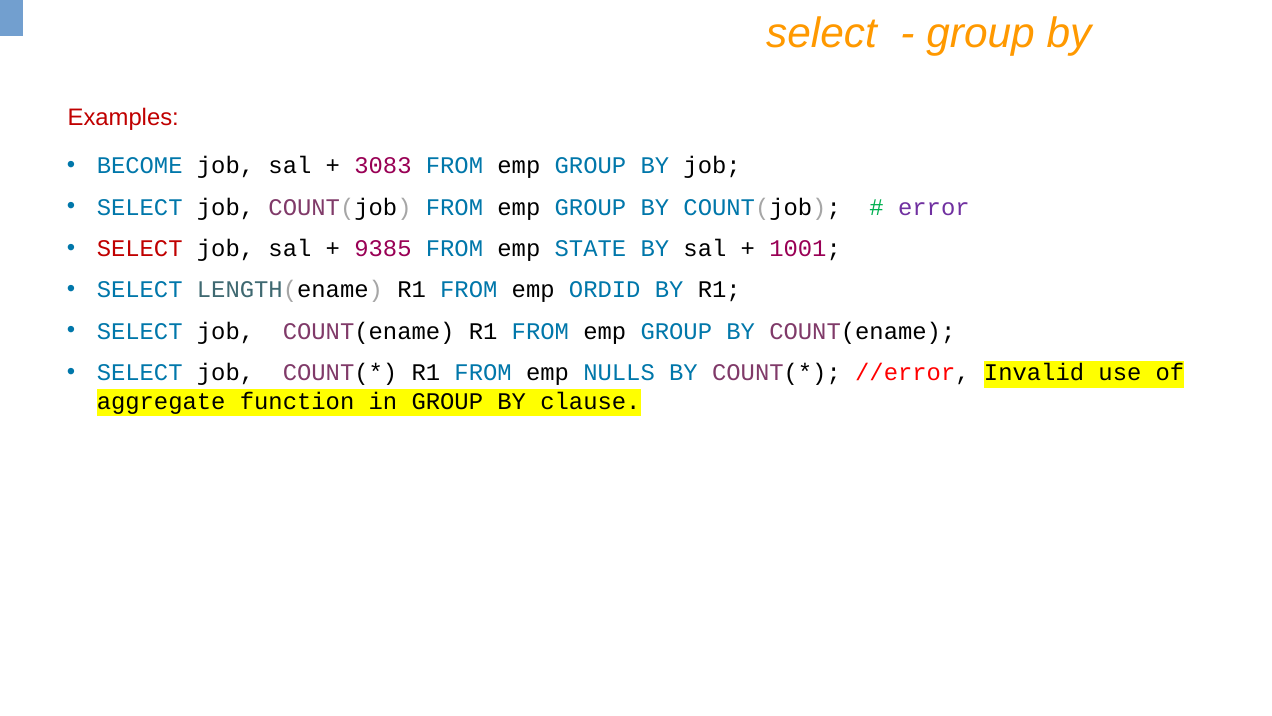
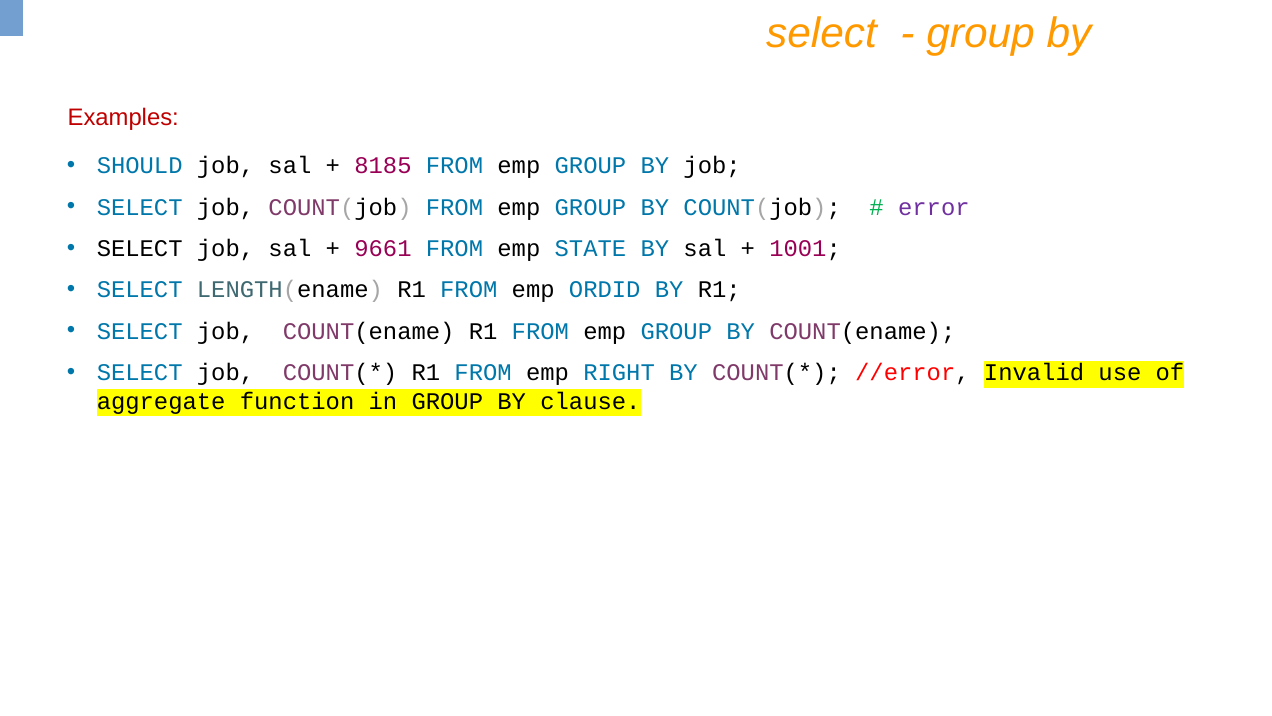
BECOME: BECOME -> SHOULD
3083: 3083 -> 8185
SELECT at (140, 248) colour: red -> black
9385: 9385 -> 9661
NULLS: NULLS -> RIGHT
